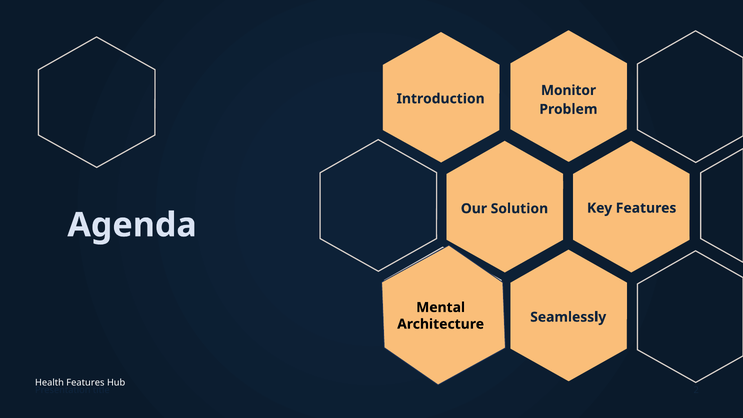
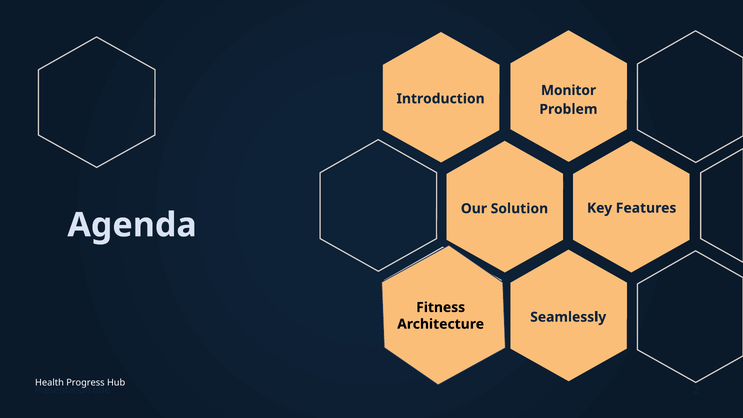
Mental: Mental -> Fitness
Health Features: Features -> Progress
